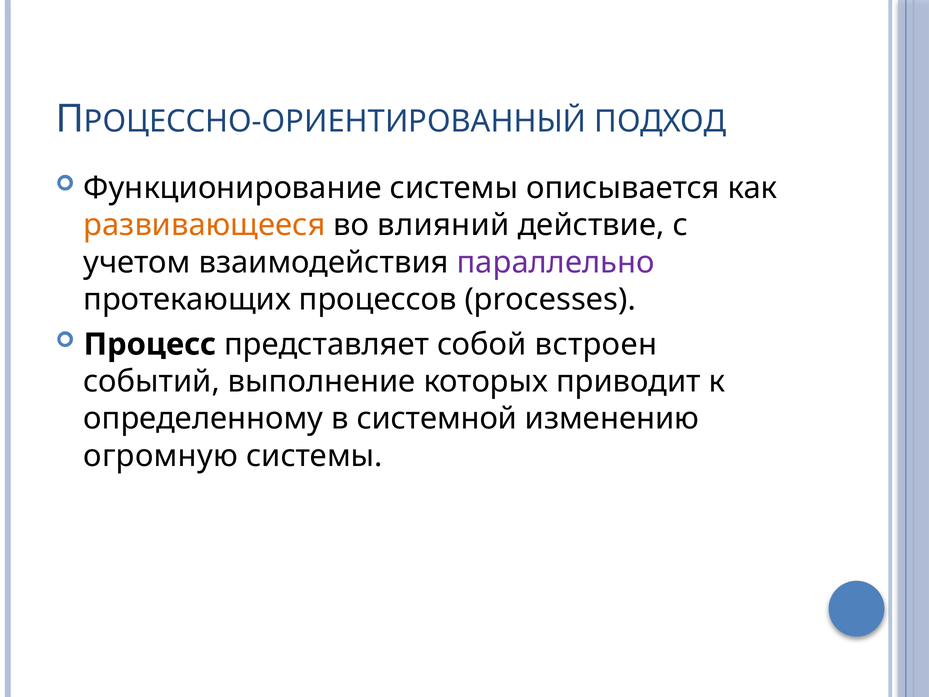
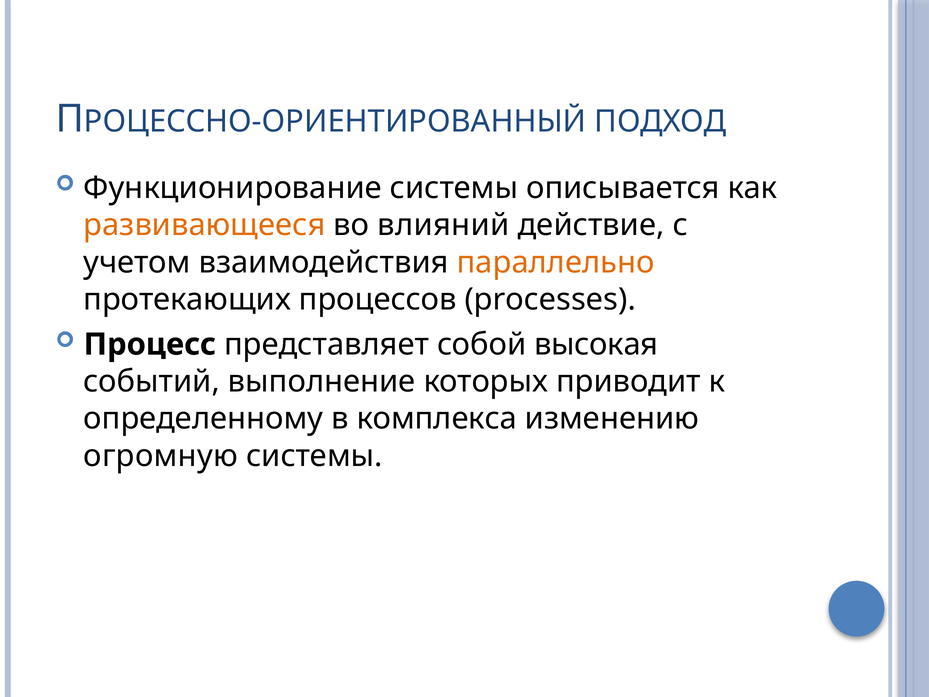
параллельно colour: purple -> orange
встроен: встроен -> высокая
системной: системной -> комплекса
